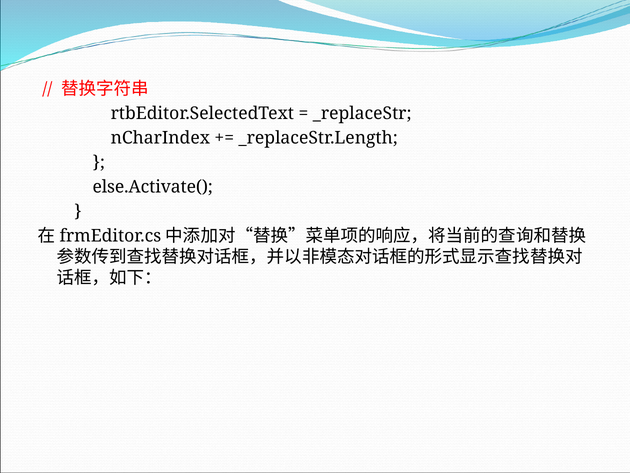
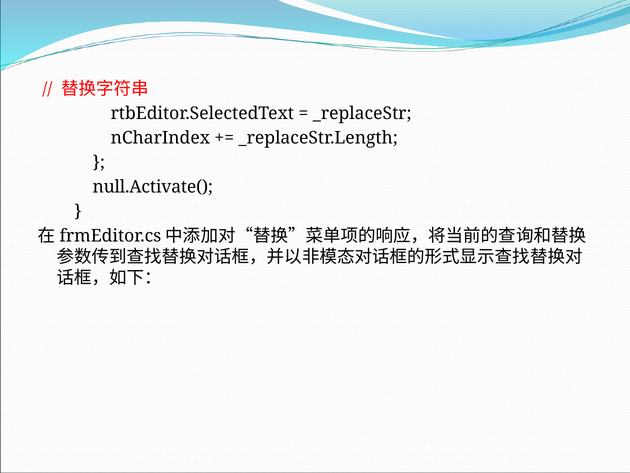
else.Activate(: else.Activate( -> null.Activate(
